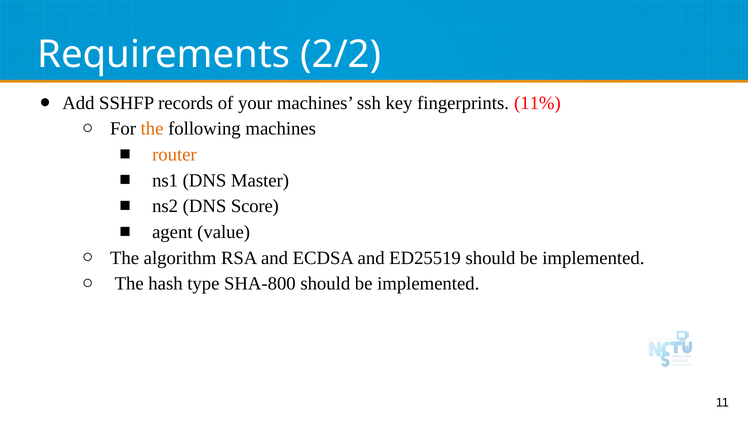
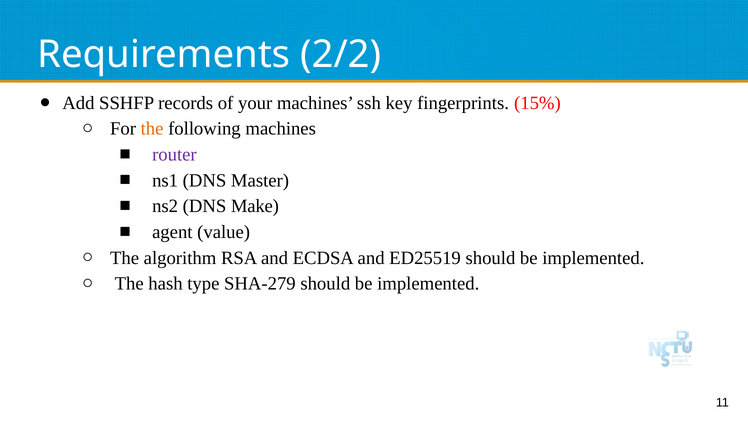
11%: 11% -> 15%
router colour: orange -> purple
Score: Score -> Make
SHA-800: SHA-800 -> SHA-279
